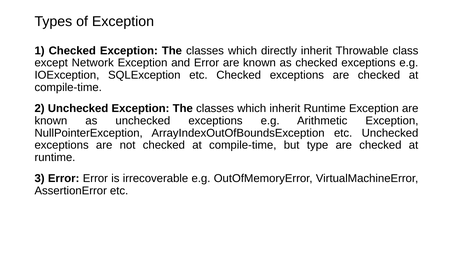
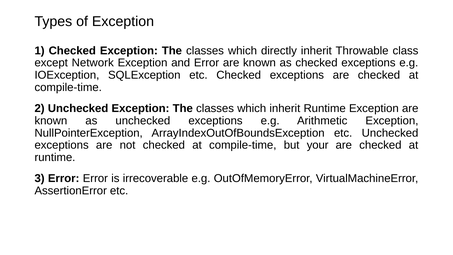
type: type -> your
